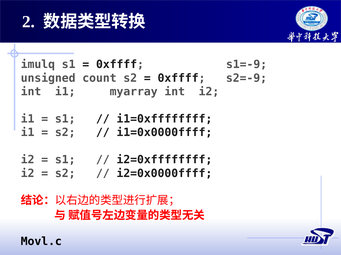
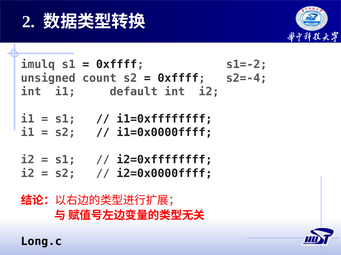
s1=-9: s1=-9 -> s1=-2
s2=-9: s2=-9 -> s2=-4
myarray: myarray -> default
Movl.c: Movl.c -> Long.c
